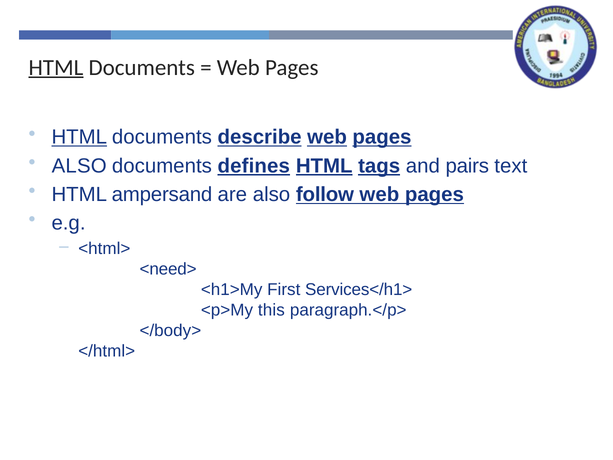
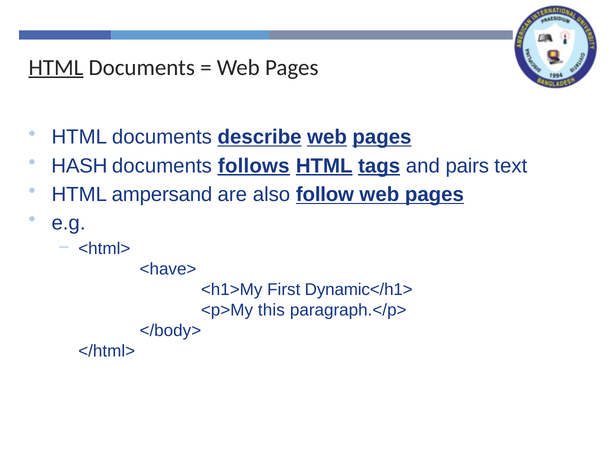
HTML at (79, 137) underline: present -> none
ALSO at (79, 166): ALSO -> HASH
defines: defines -> follows
<need>: <need> -> <have>
Services</h1>: Services</h1> -> Dynamic</h1>
